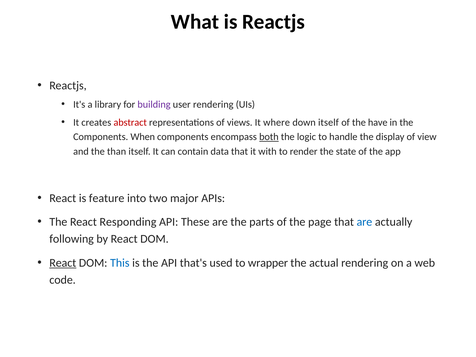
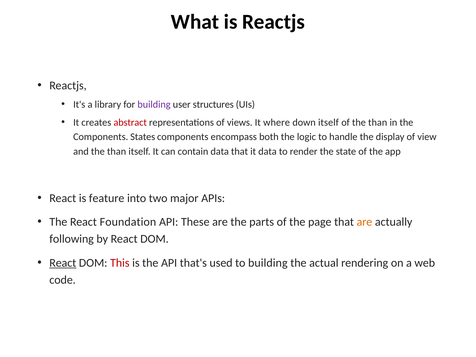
user rendering: rendering -> structures
of the have: have -> than
When: When -> States
both underline: present -> none
it with: with -> data
Responding: Responding -> Foundation
are at (364, 222) colour: blue -> orange
This colour: blue -> red
to wrapper: wrapper -> building
